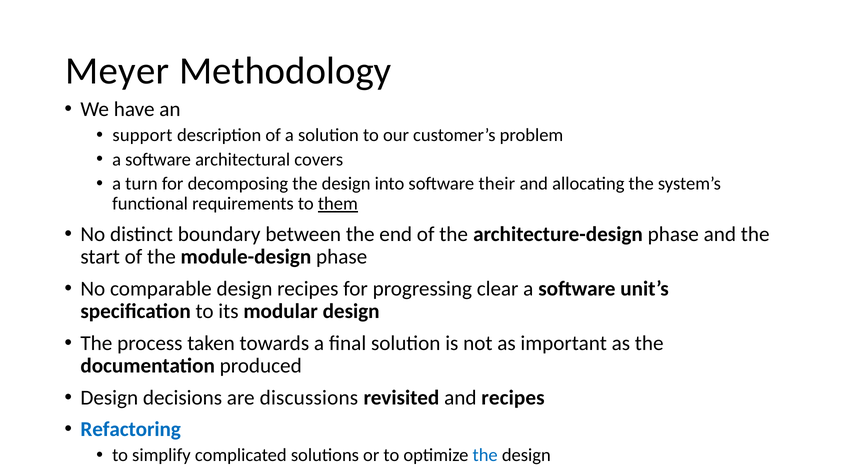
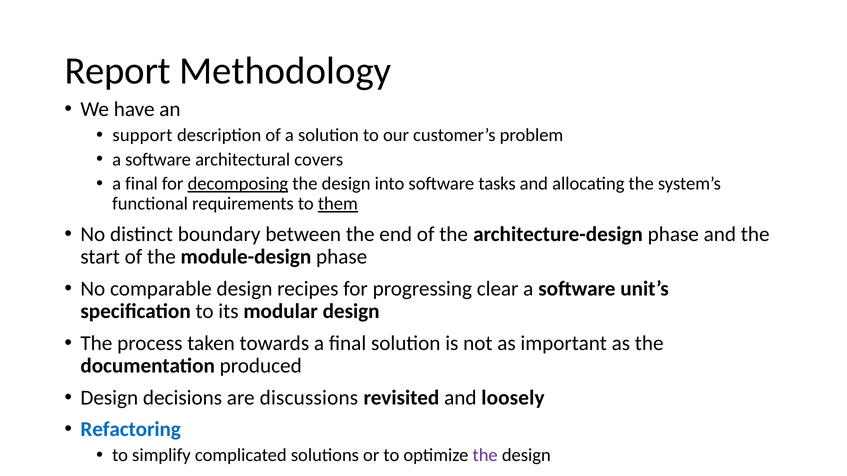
Meyer: Meyer -> Report
turn at (141, 184): turn -> final
decomposing underline: none -> present
their: their -> tasks
and recipes: recipes -> loosely
the at (485, 455) colour: blue -> purple
